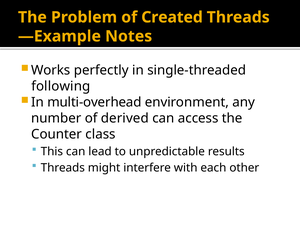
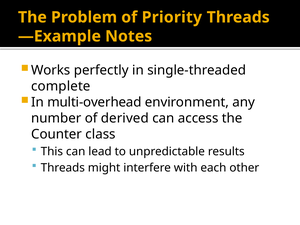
Created: Created -> Priority
following: following -> complete
